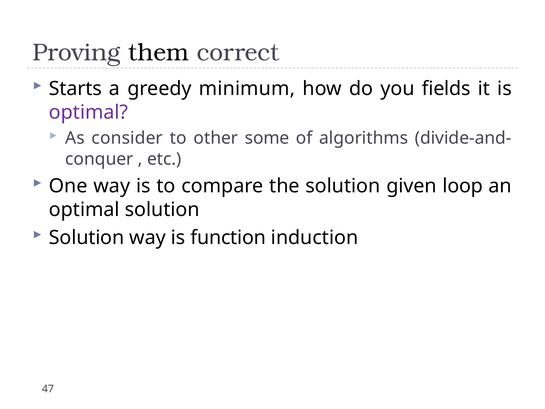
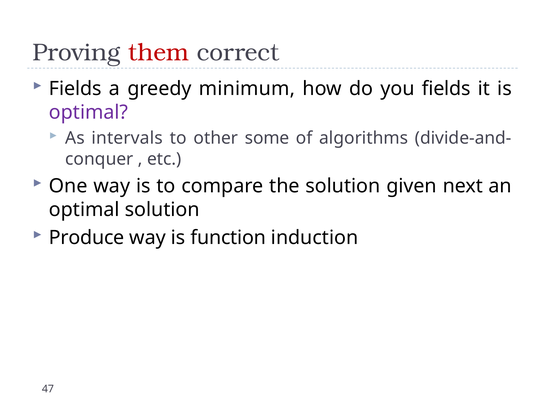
them colour: black -> red
Starts at (75, 89): Starts -> Fields
consider: consider -> intervals
loop: loop -> next
Solution at (87, 238): Solution -> Produce
